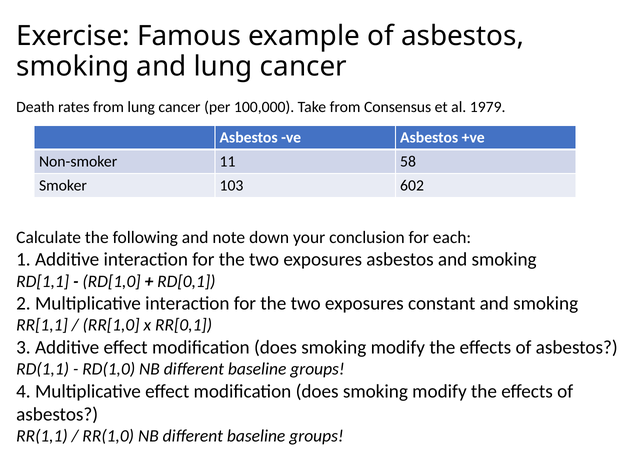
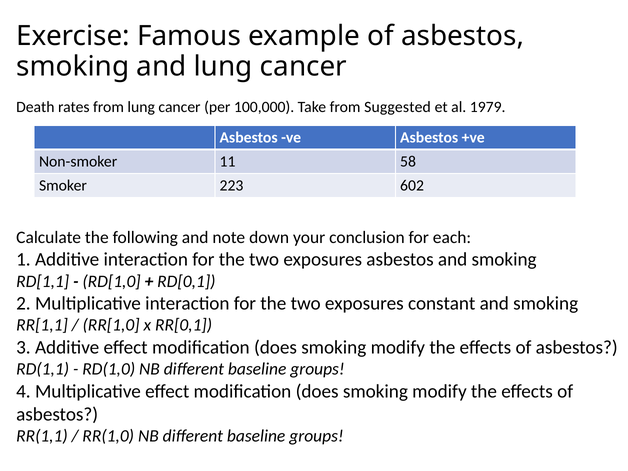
Consensus: Consensus -> Suggested
103: 103 -> 223
